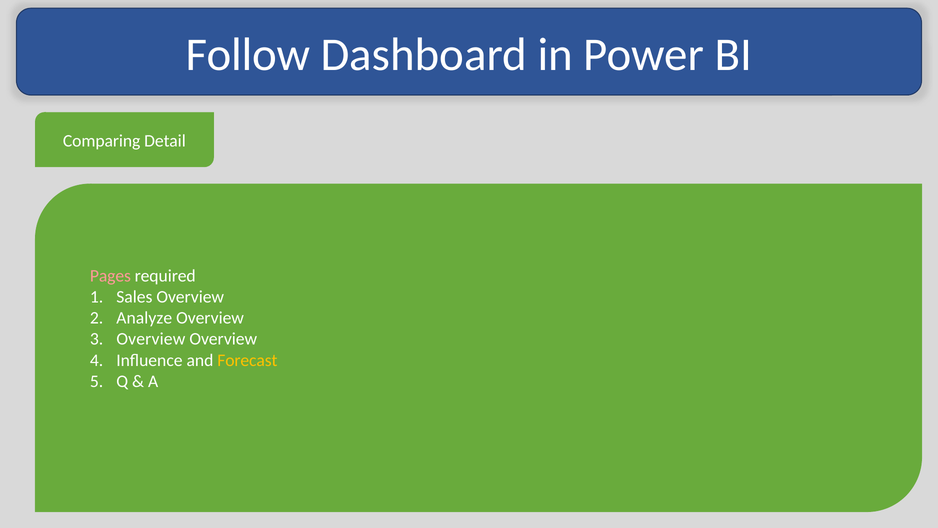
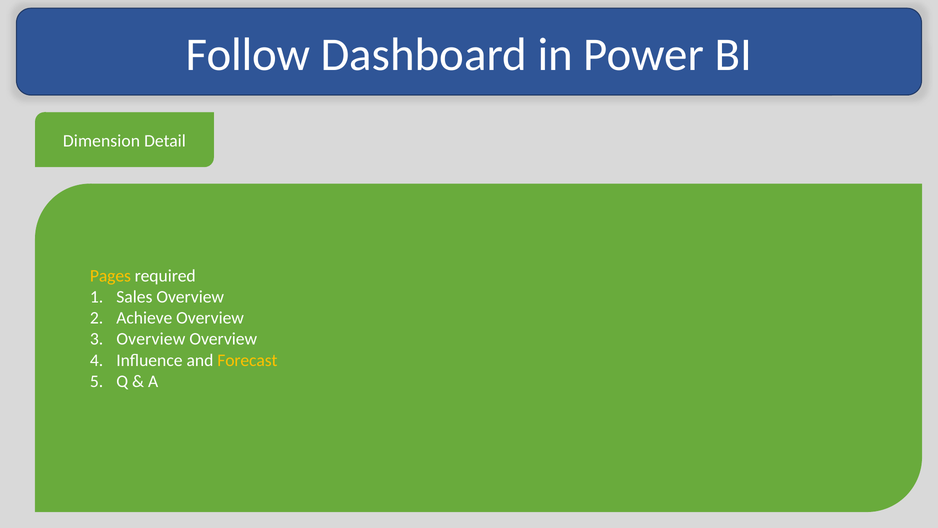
Comparing: Comparing -> Dimension
Pages colour: pink -> yellow
Analyze: Analyze -> Achieve
